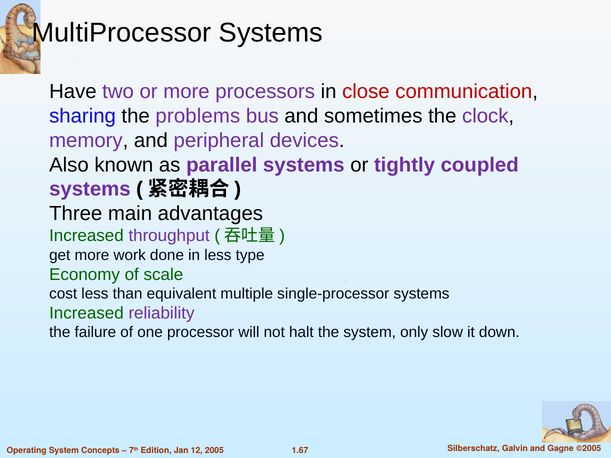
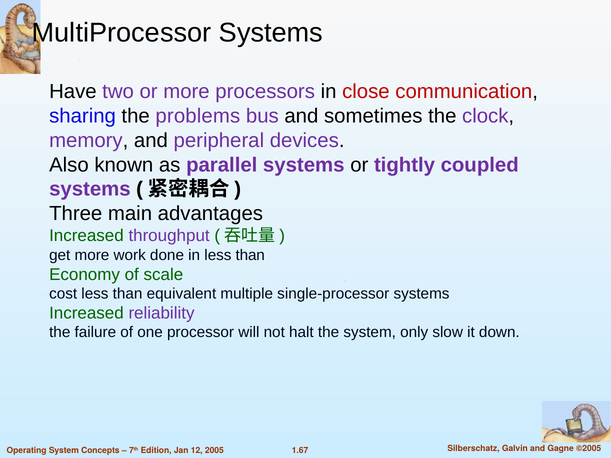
in less type: type -> than
